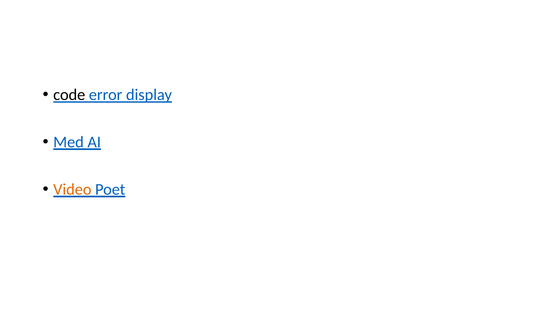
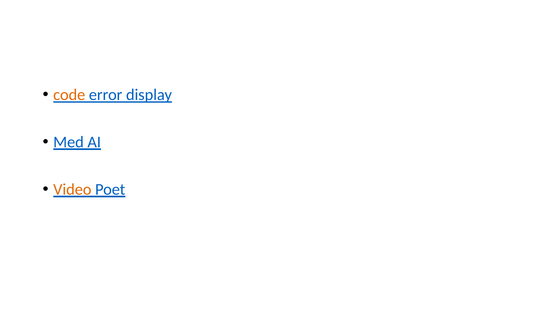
code colour: black -> orange
